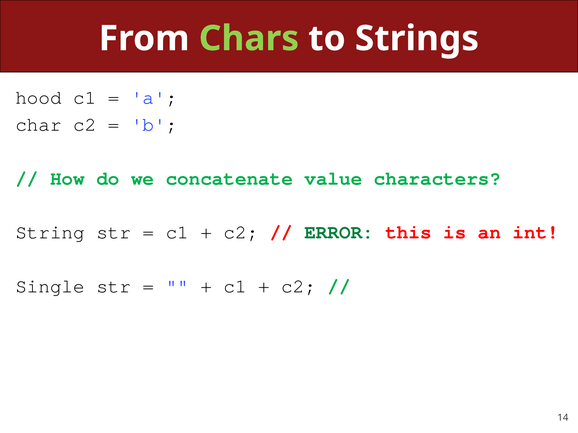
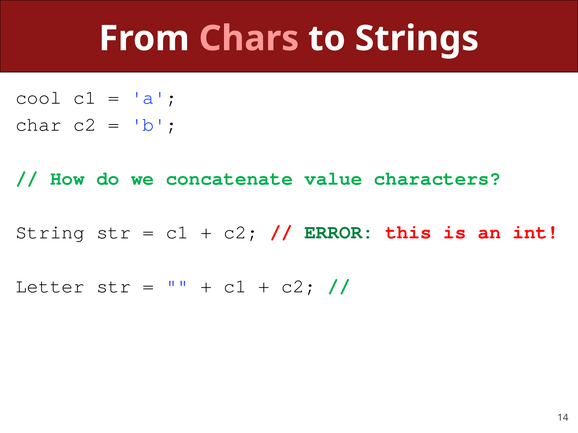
Chars colour: light green -> pink
hood: hood -> cool
Single: Single -> Letter
